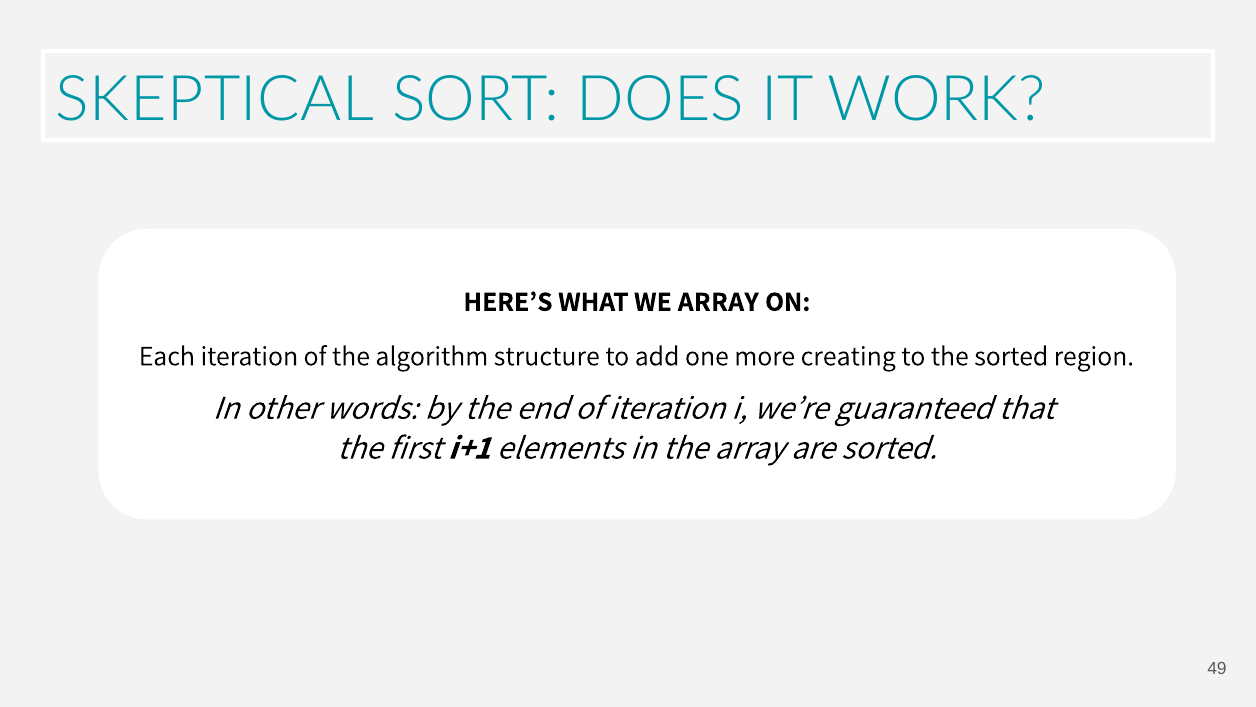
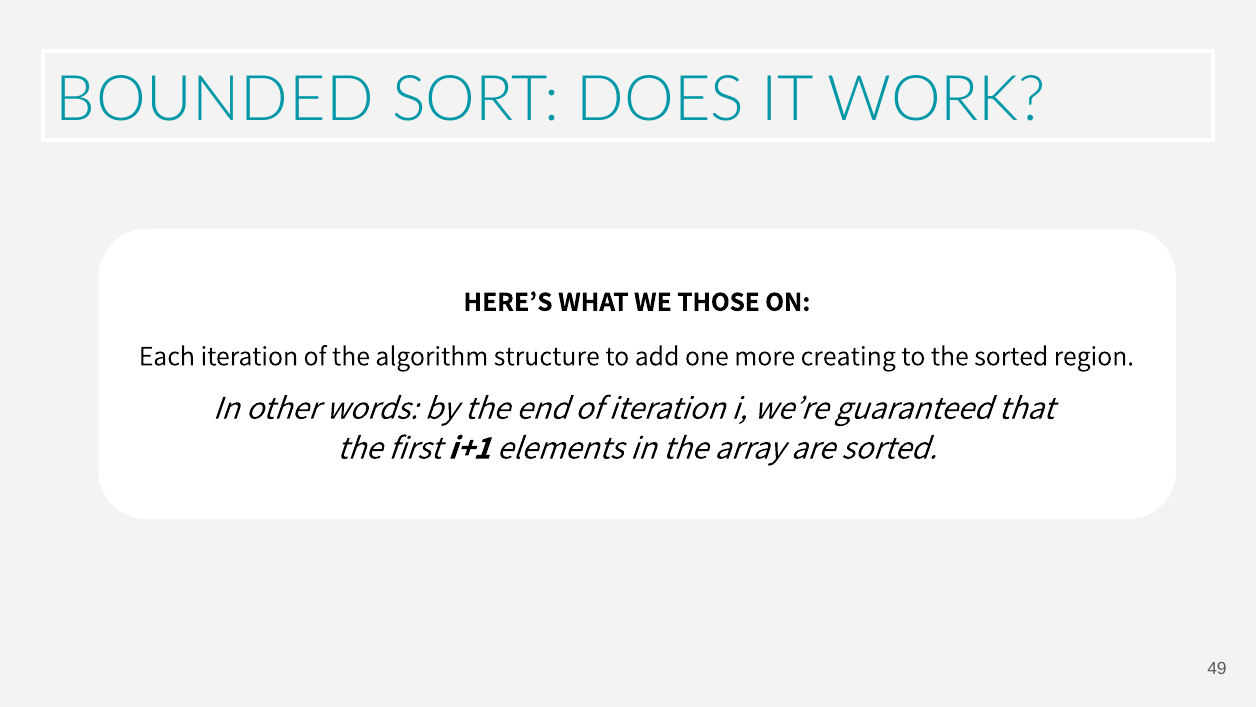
SKEPTICAL: SKEPTICAL -> BOUNDED
WE ARRAY: ARRAY -> THOSE
